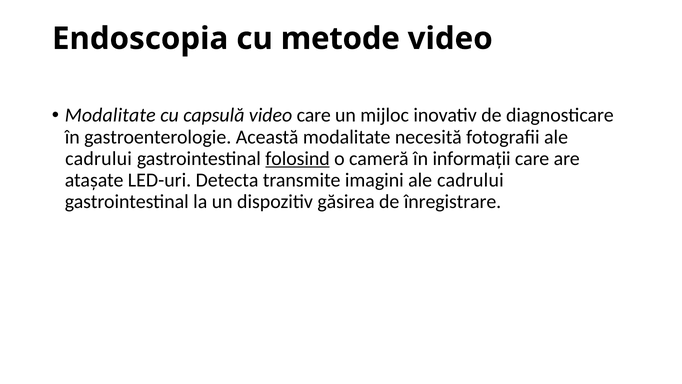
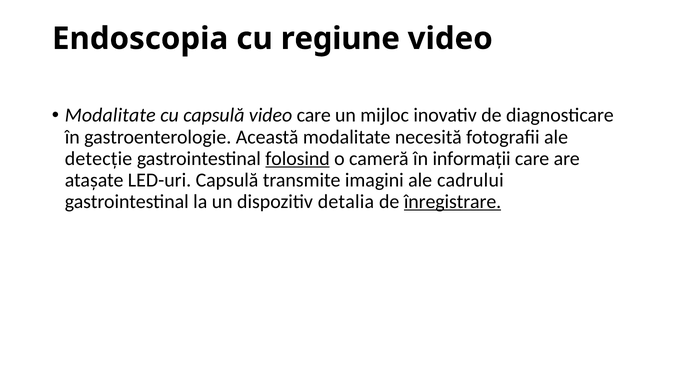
metode: metode -> regiune
cadrului at (98, 158): cadrului -> detecție
LED-uri Detecta: Detecta -> Capsulă
găsirea: găsirea -> detalia
înregistrare underline: none -> present
